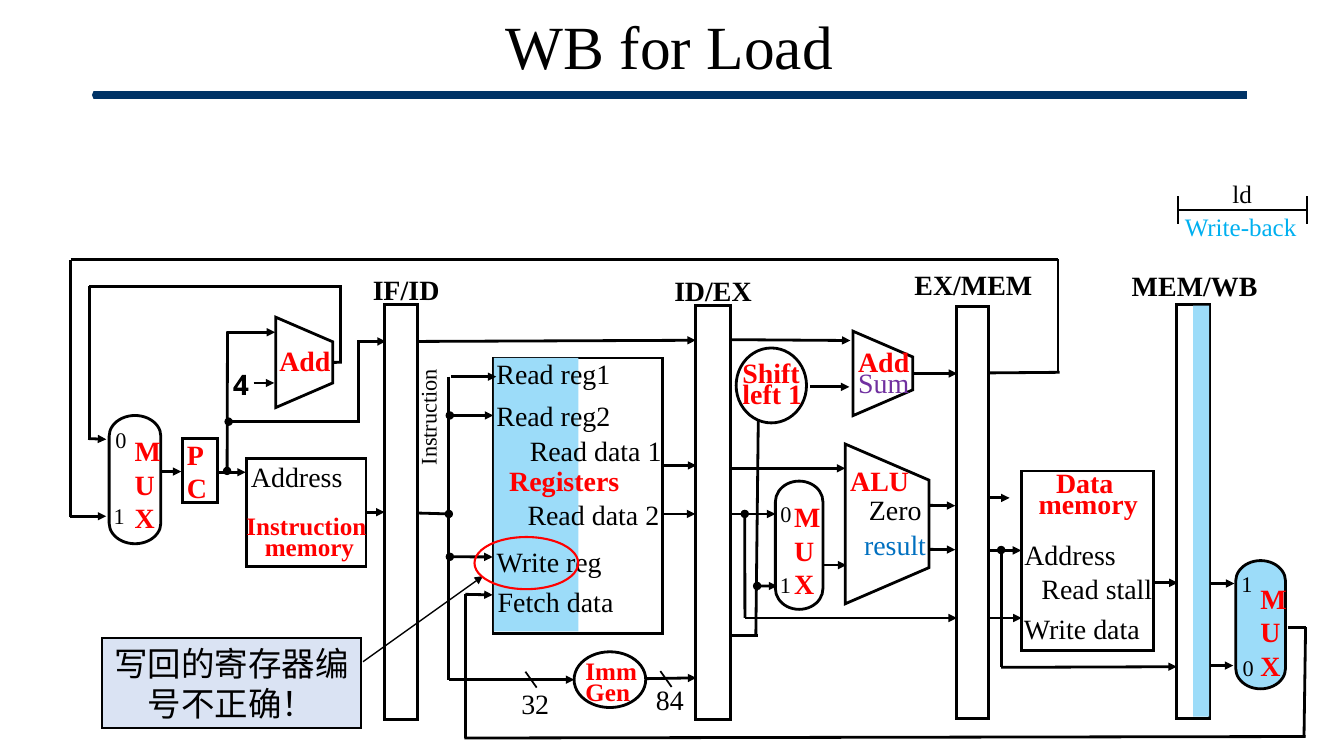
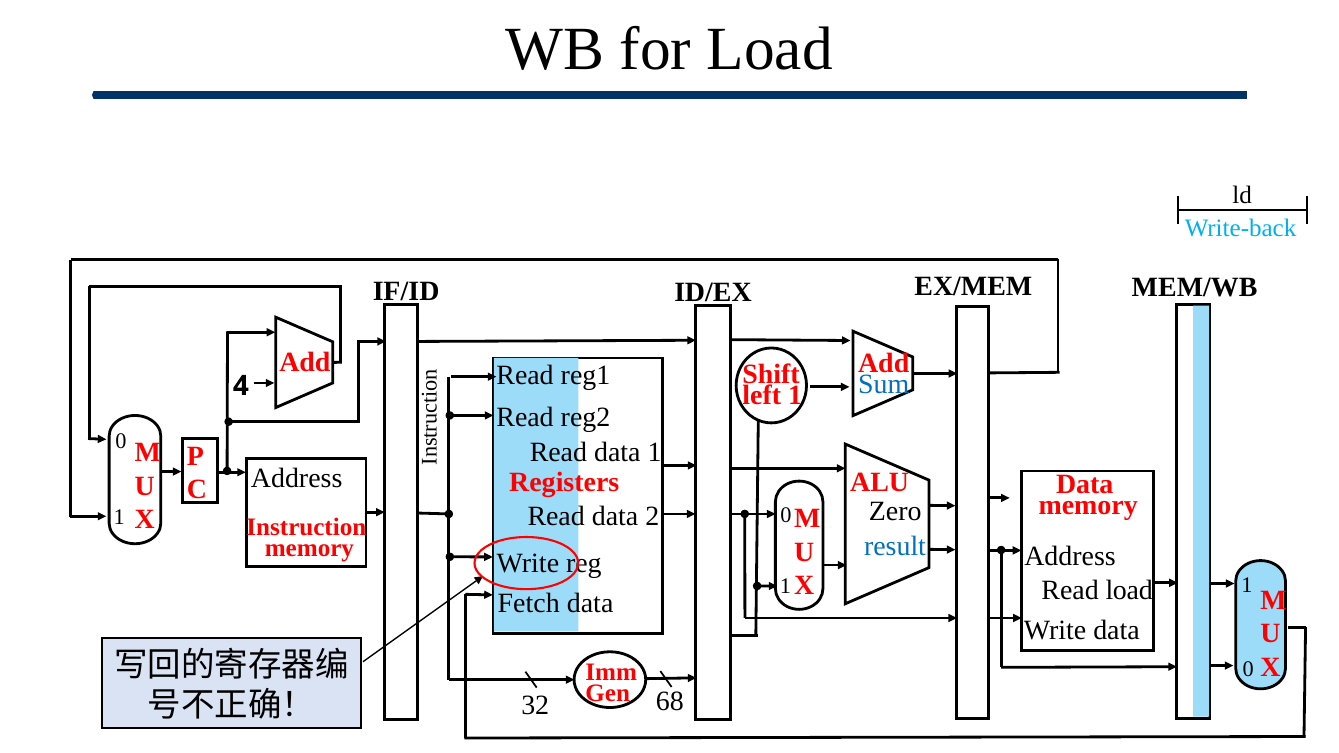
Sum colour: purple -> blue
Read stall: stall -> load
84: 84 -> 68
